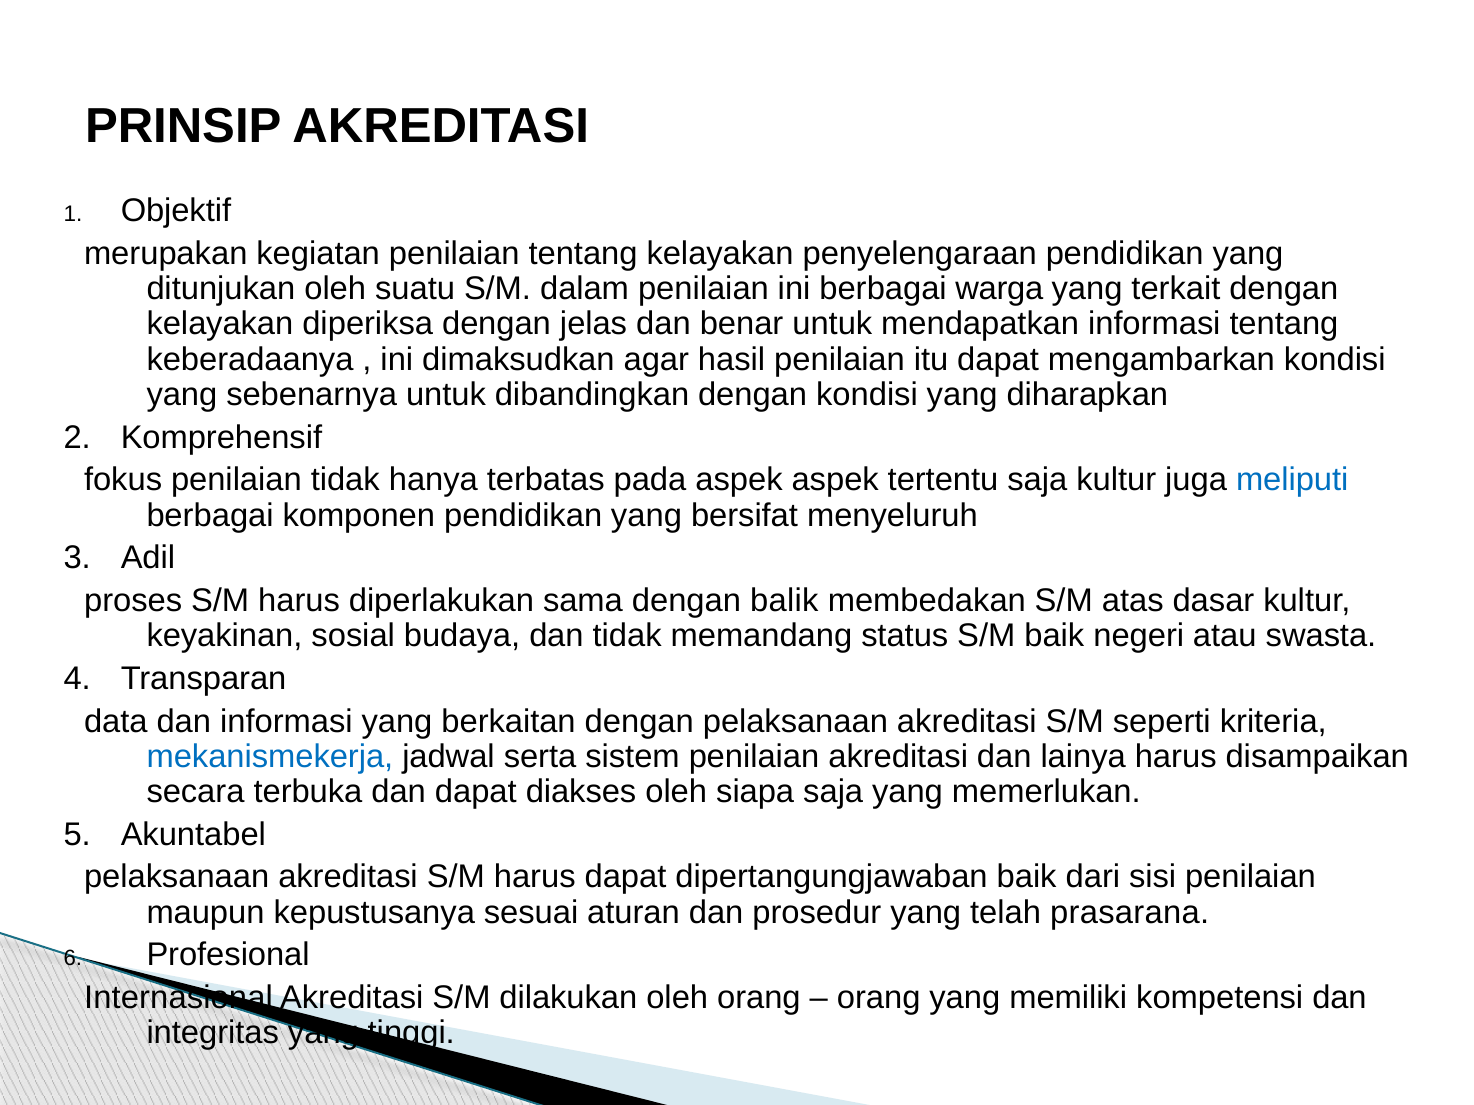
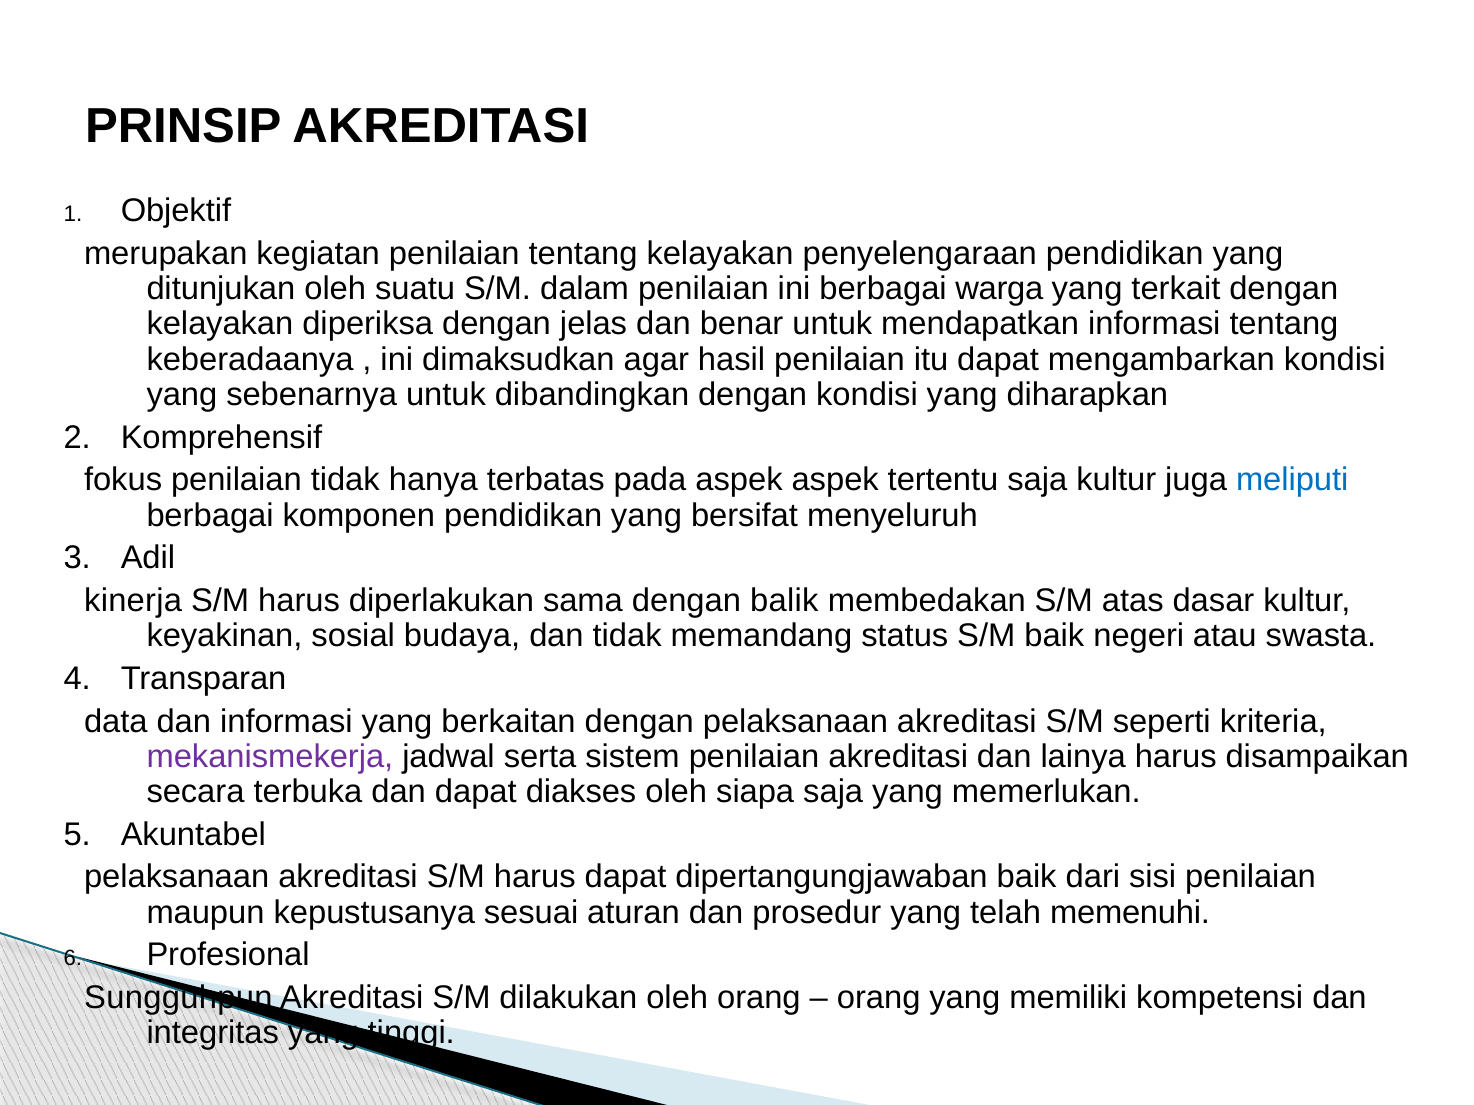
proses: proses -> kinerja
mekanismekerja colour: blue -> purple
prasarana: prasarana -> memenuhi
Internasional: Internasional -> Sungguhpun
